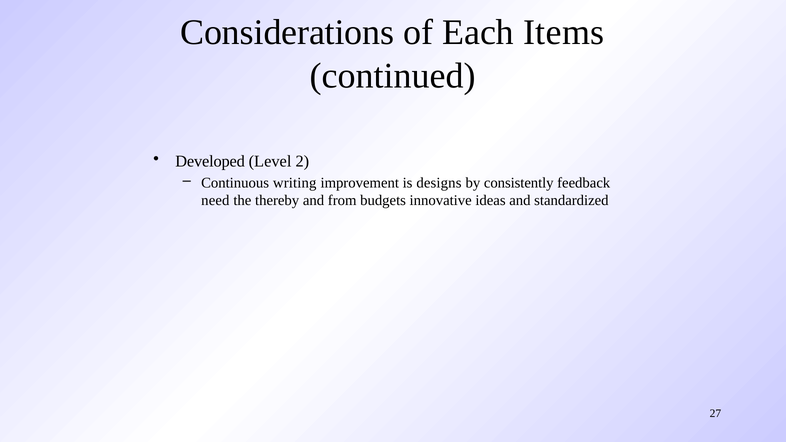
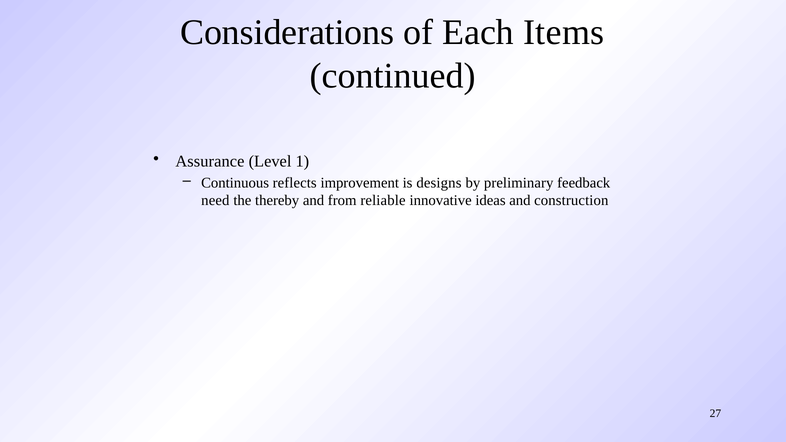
Developed: Developed -> Assurance
2: 2 -> 1
writing: writing -> reflects
consistently: consistently -> preliminary
budgets: budgets -> reliable
standardized: standardized -> construction
